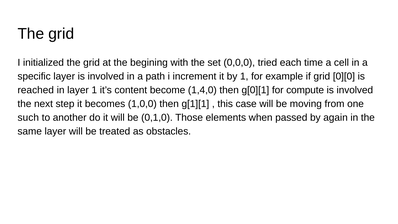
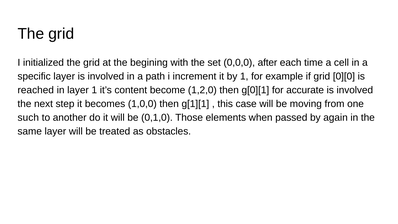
tried: tried -> after
1,4,0: 1,4,0 -> 1,2,0
compute: compute -> accurate
